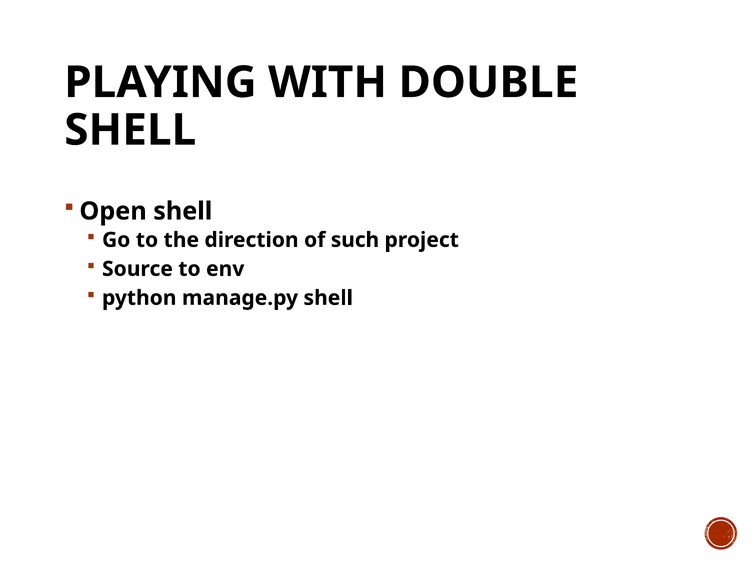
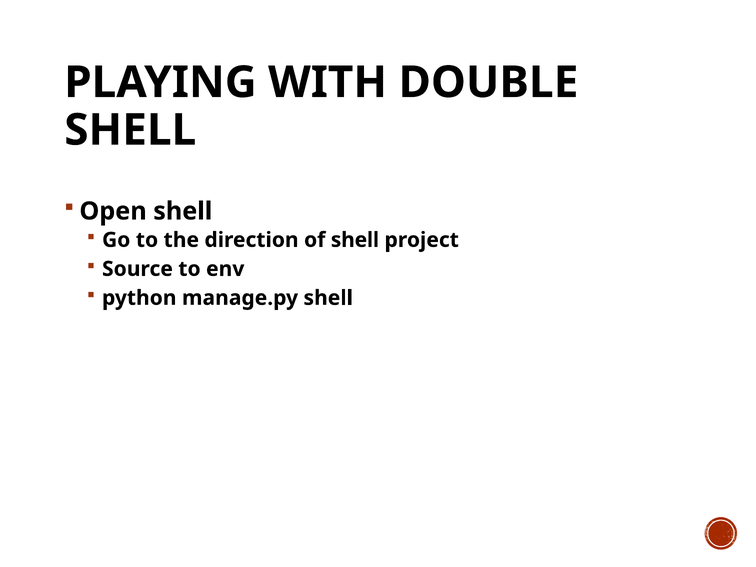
of such: such -> shell
